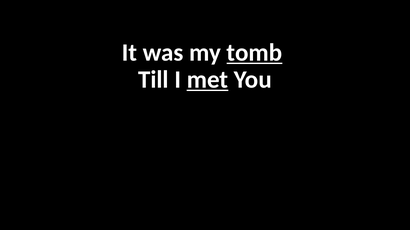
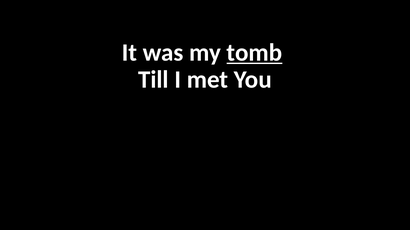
met underline: present -> none
